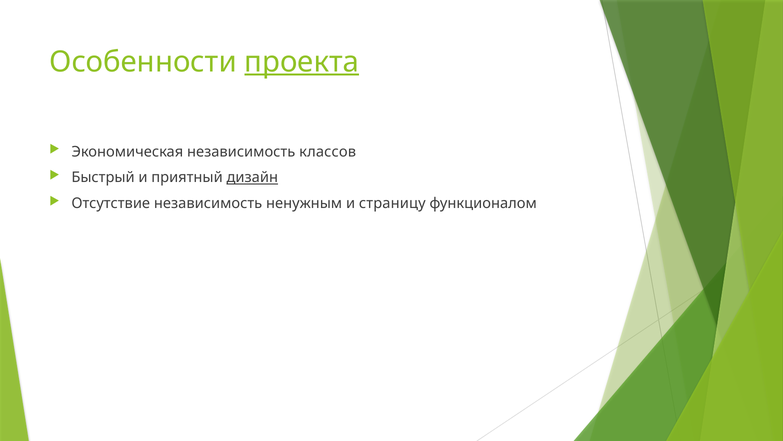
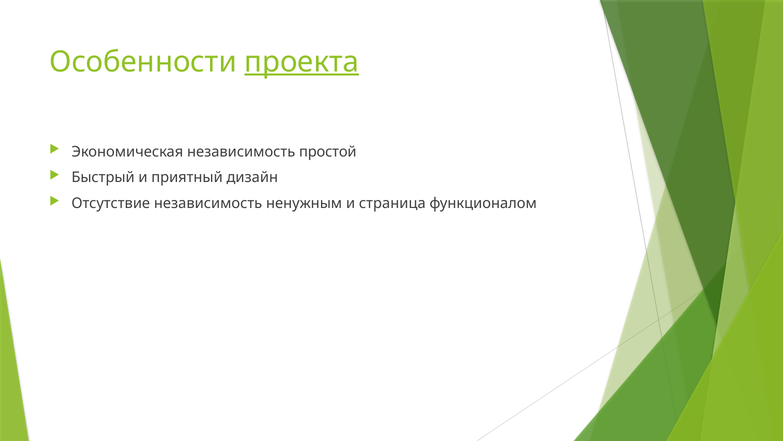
классов: классов -> простой
дизайн underline: present -> none
страницу: страницу -> страница
